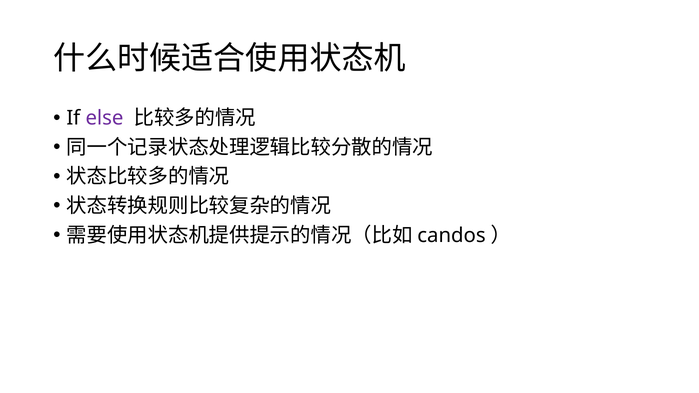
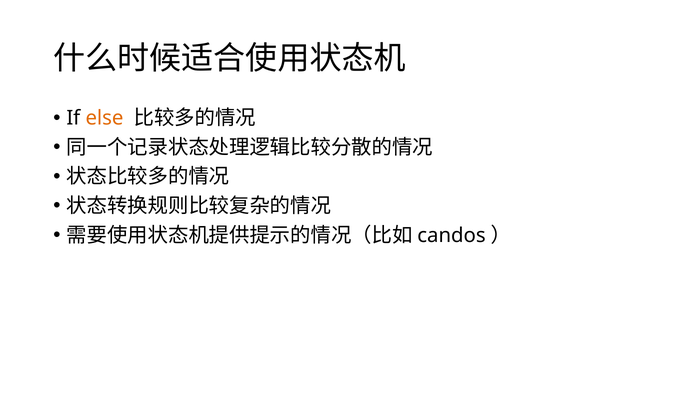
else colour: purple -> orange
